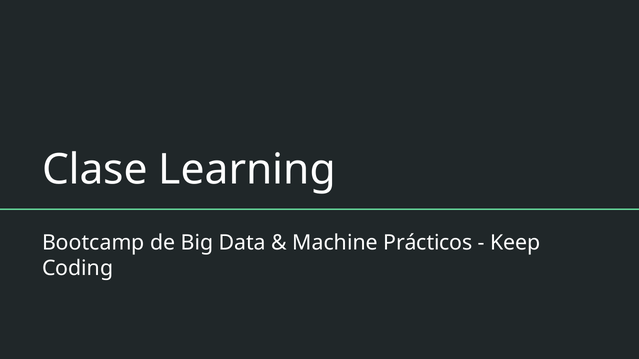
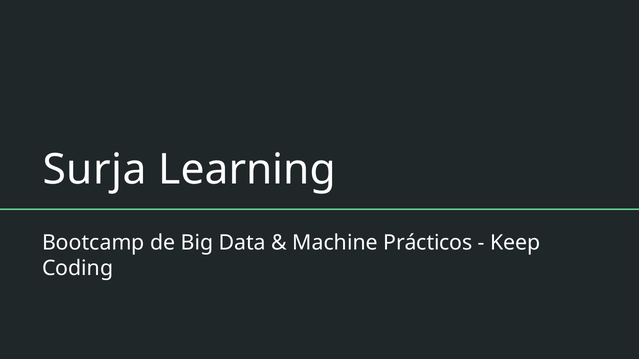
Clase: Clase -> Surja
